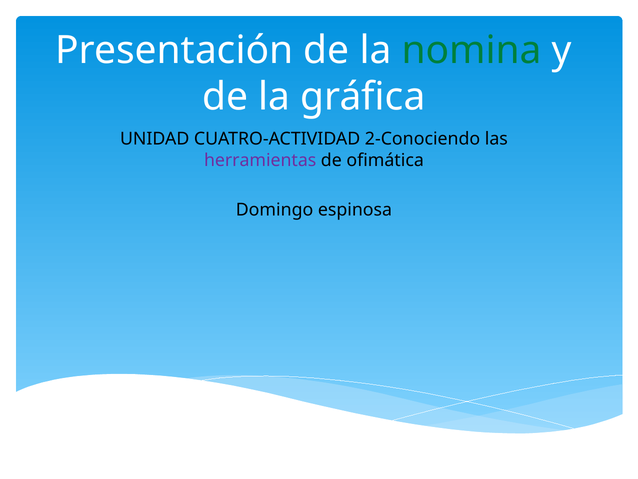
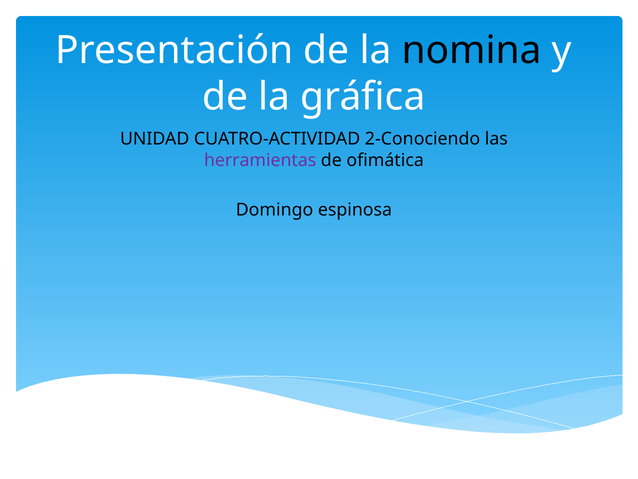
nomina colour: green -> black
